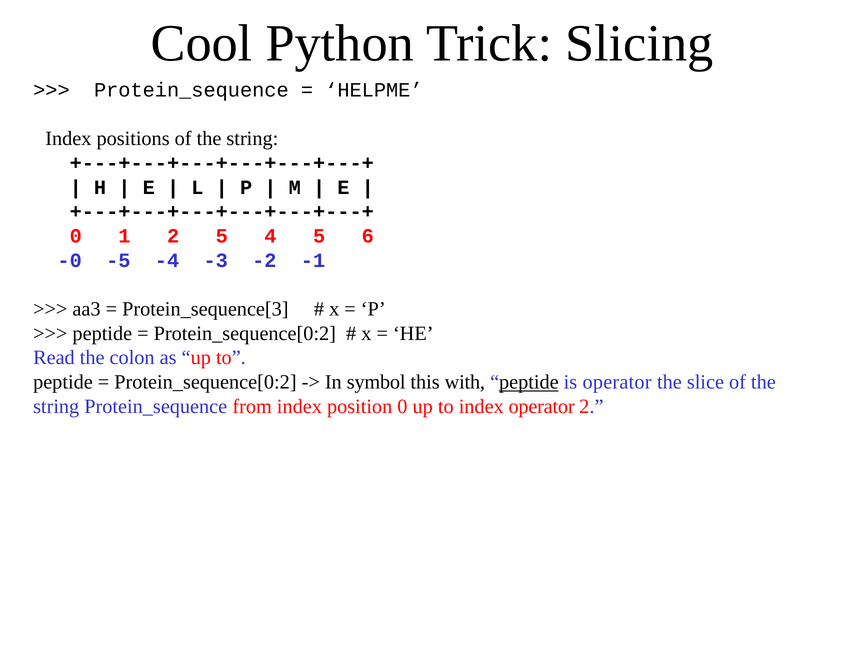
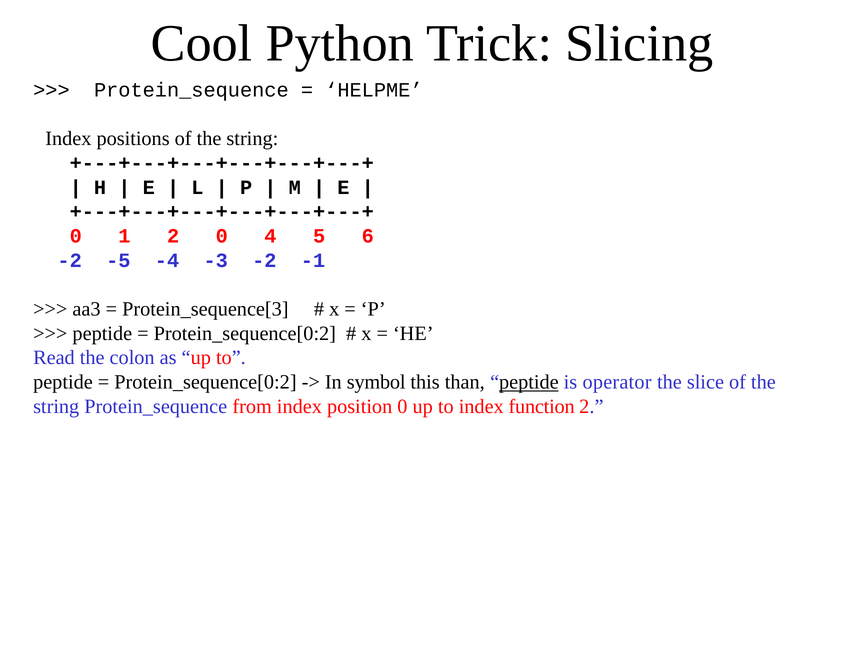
2 5: 5 -> 0
-0 at (70, 260): -0 -> -2
with: with -> than
index operator: operator -> function
